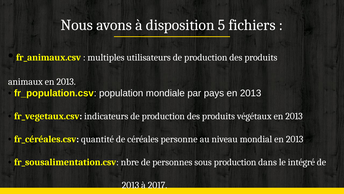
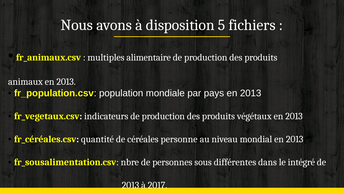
utilisateurs: utilisateurs -> alimentaire
sous production: production -> différentes
